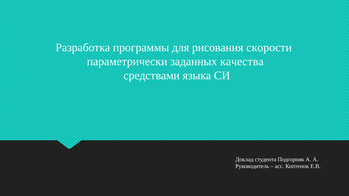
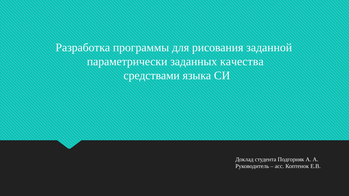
скорости: скорости -> заданной
